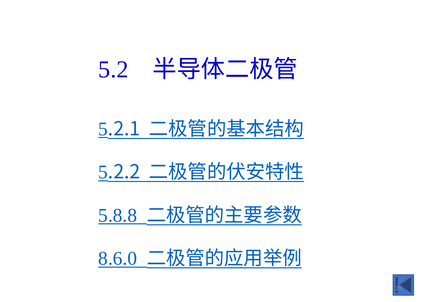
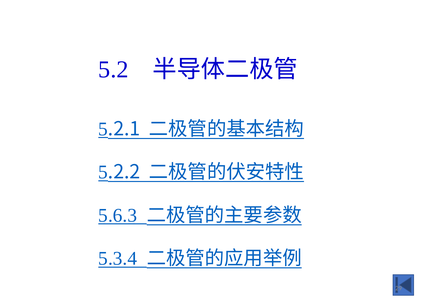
5.8.8: 5.8.8 -> 5.6.3
8.6.0: 8.6.0 -> 5.3.4
